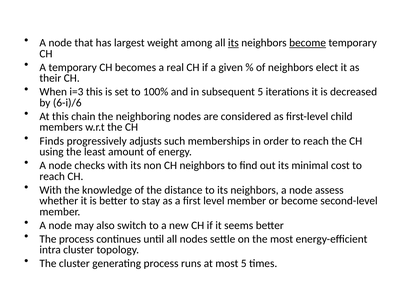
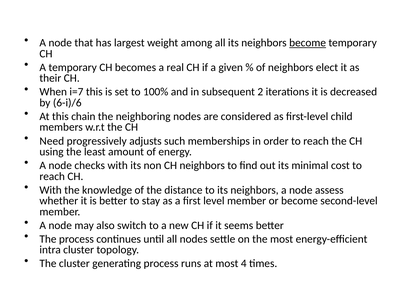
its at (233, 43) underline: present -> none
i=3: i=3 -> i=7
subsequent 5: 5 -> 2
Finds: Finds -> Need
most 5: 5 -> 4
